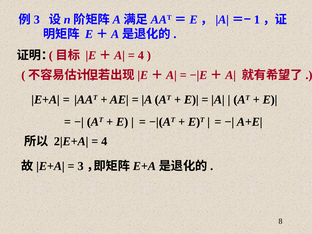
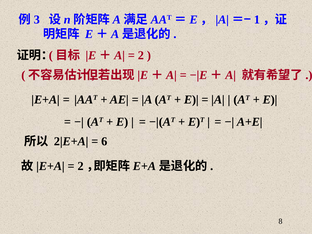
4 at (141, 55): 4 -> 2
4 at (104, 141): 4 -> 6
3 at (81, 166): 3 -> 2
